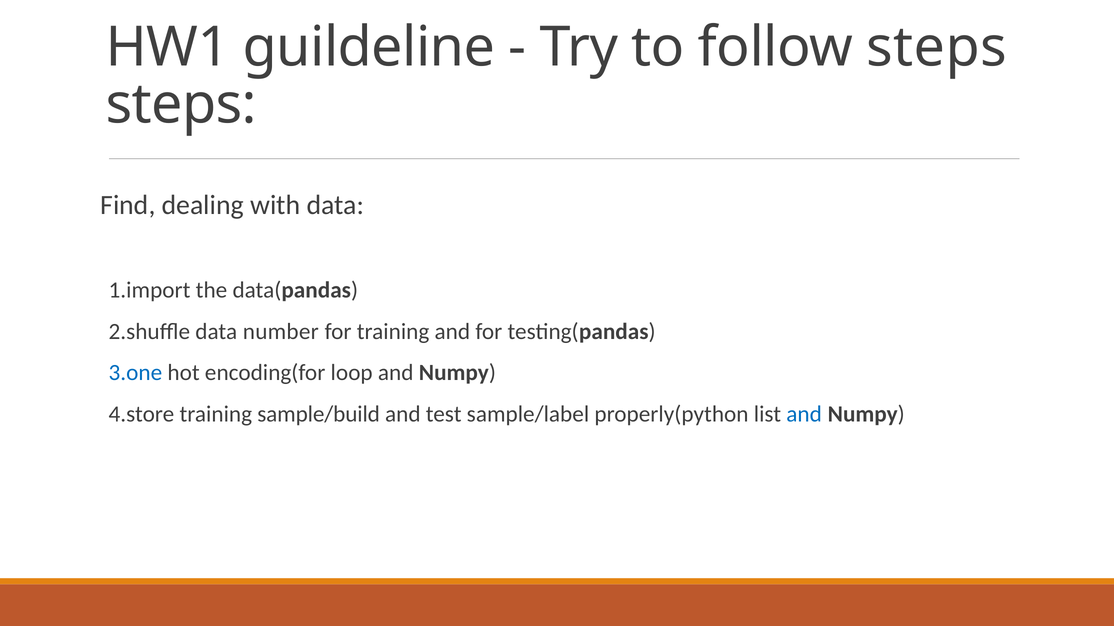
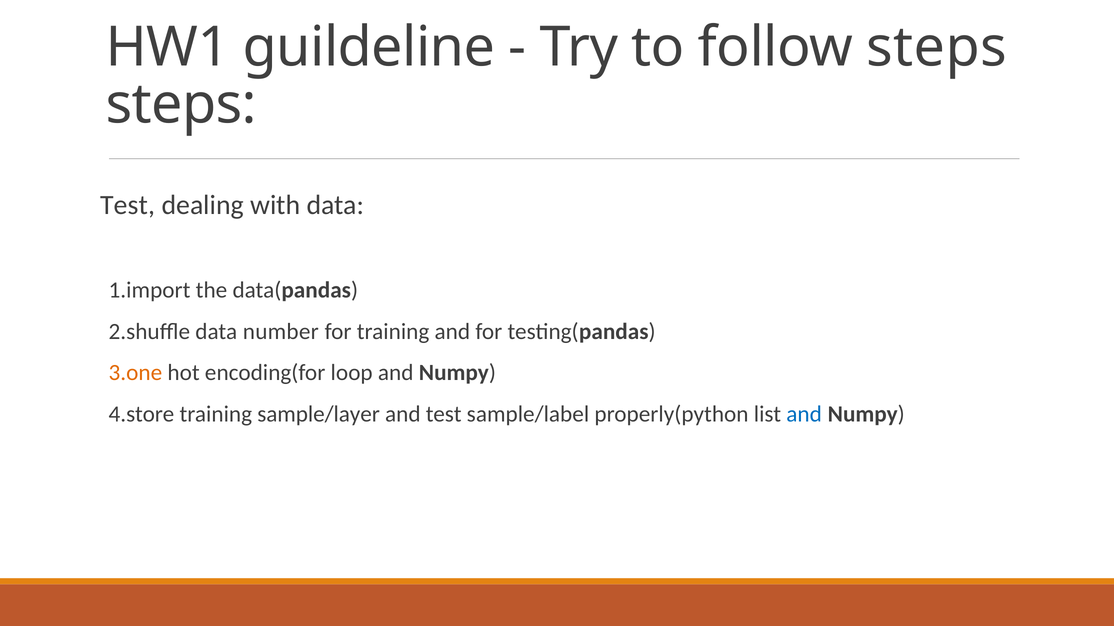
Find at (128, 205): Find -> Test
3.one colour: blue -> orange
sample/build: sample/build -> sample/layer
